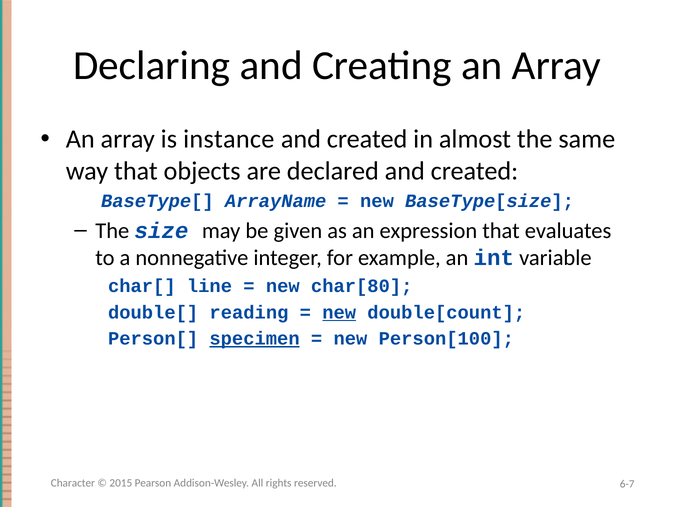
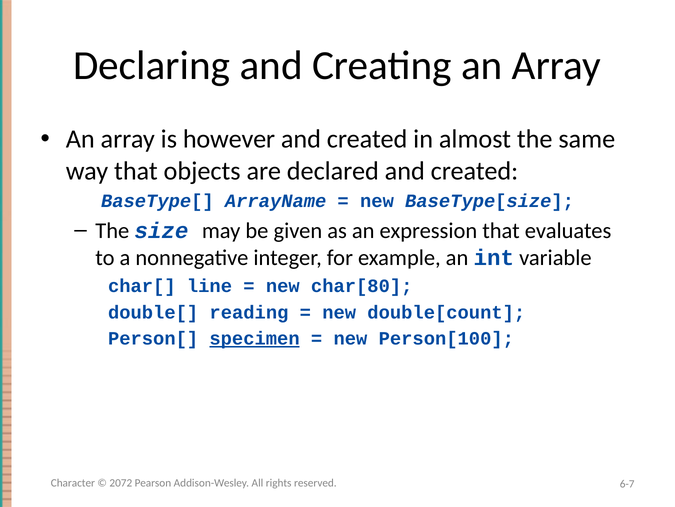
instance: instance -> however
new at (339, 312) underline: present -> none
2015: 2015 -> 2072
